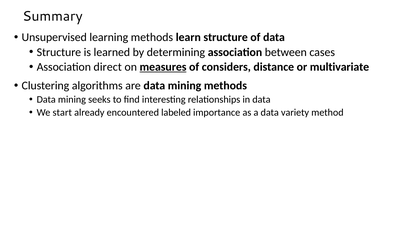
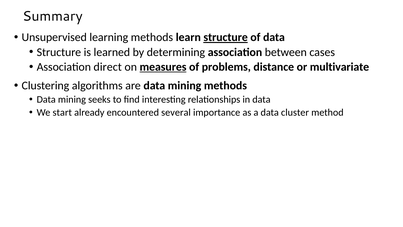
structure at (226, 37) underline: none -> present
considers: considers -> problems
labeled: labeled -> several
variety: variety -> cluster
